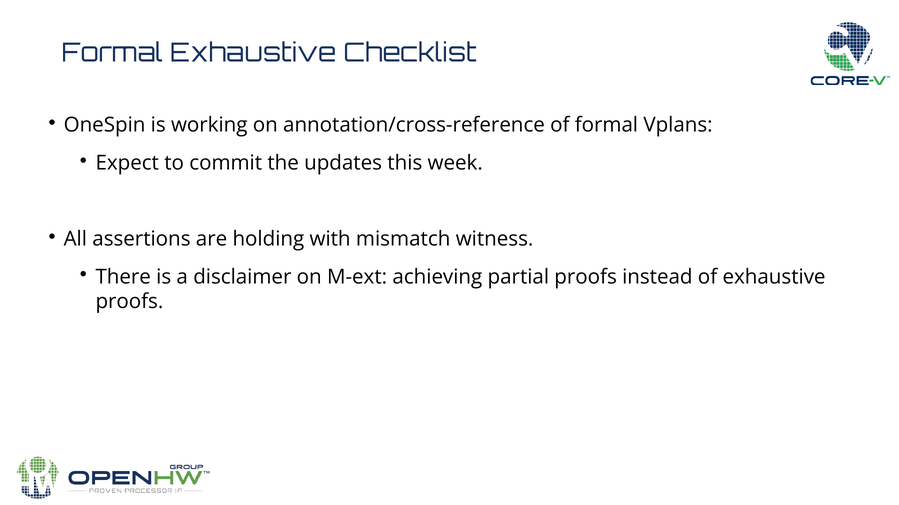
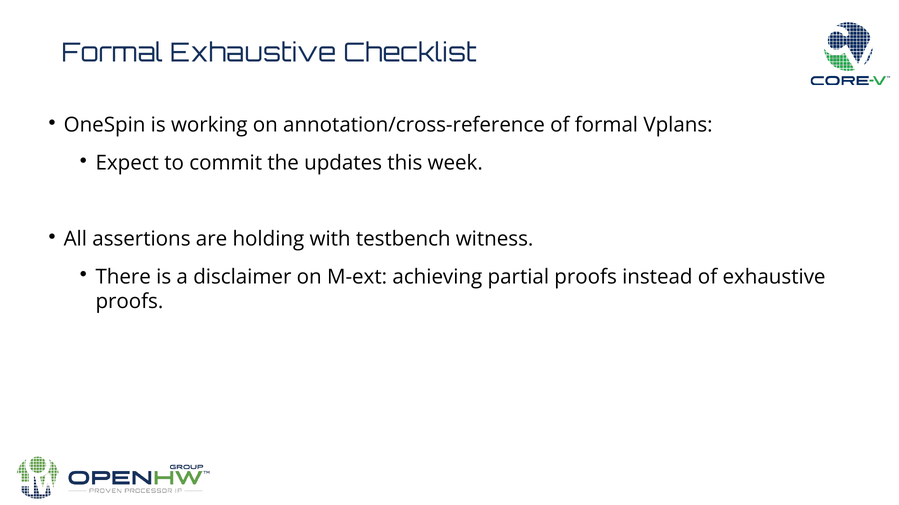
mismatch: mismatch -> testbench
